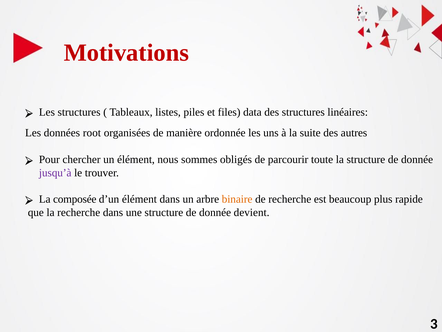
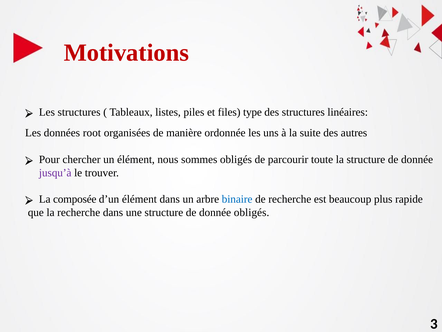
data: data -> type
binaire colour: orange -> blue
donnée devient: devient -> obligés
